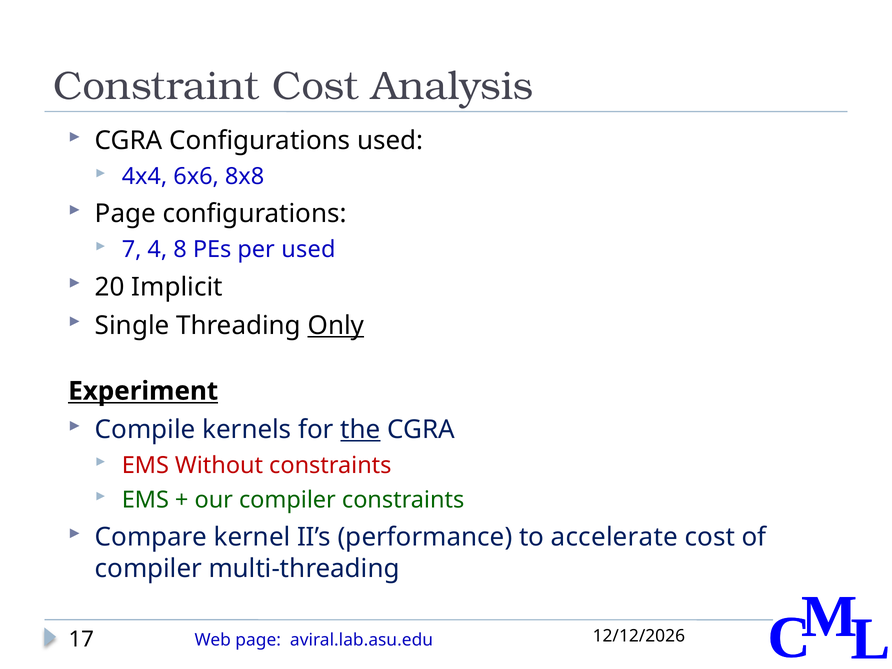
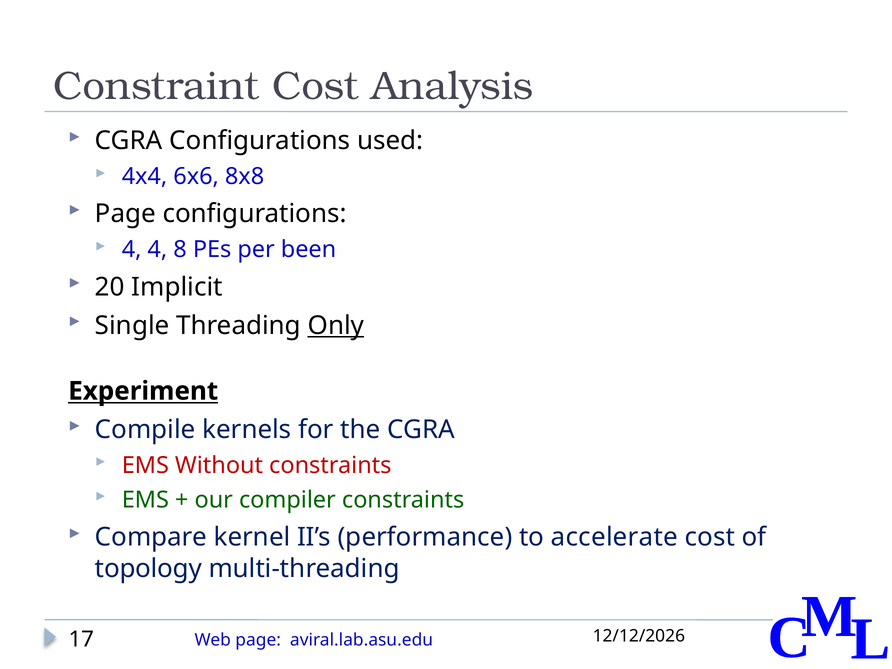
7 at (132, 250): 7 -> 4
per used: used -> been
the underline: present -> none
compiler at (148, 568): compiler -> topology
